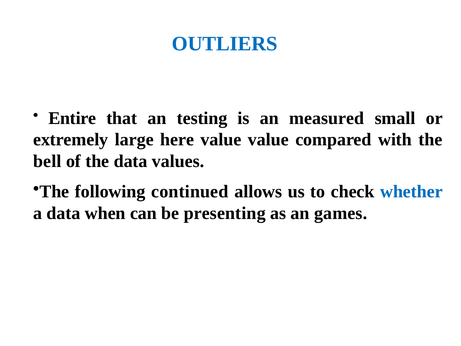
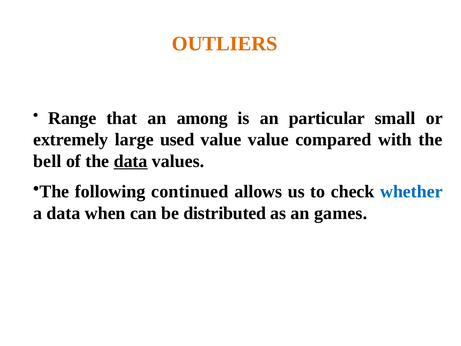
OUTLIERS colour: blue -> orange
Entire: Entire -> Range
testing: testing -> among
measured: measured -> particular
here: here -> used
data at (131, 161) underline: none -> present
presenting: presenting -> distributed
